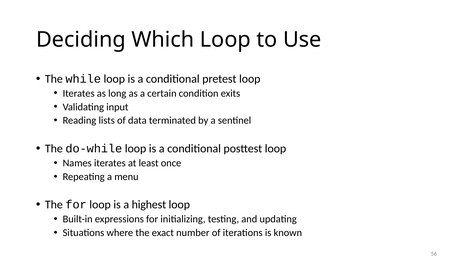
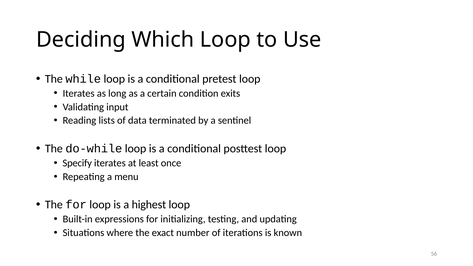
Names: Names -> Specify
